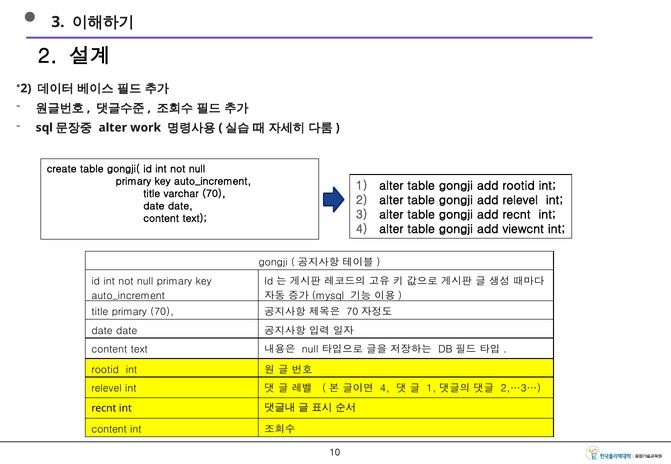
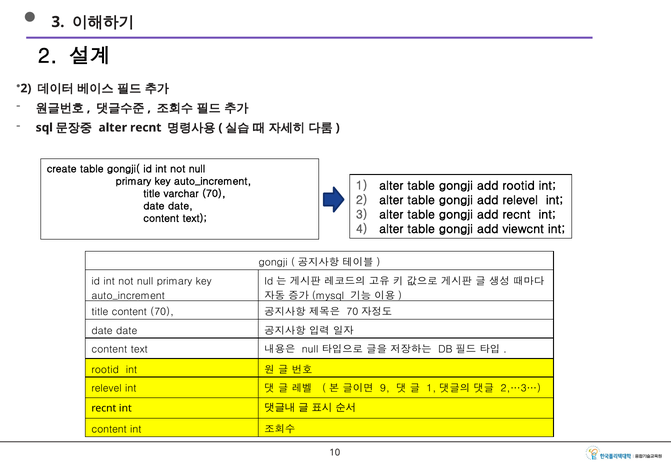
alter work: work -> recnt
title primary: primary -> content
4 at (385, 389): 4 -> 9
